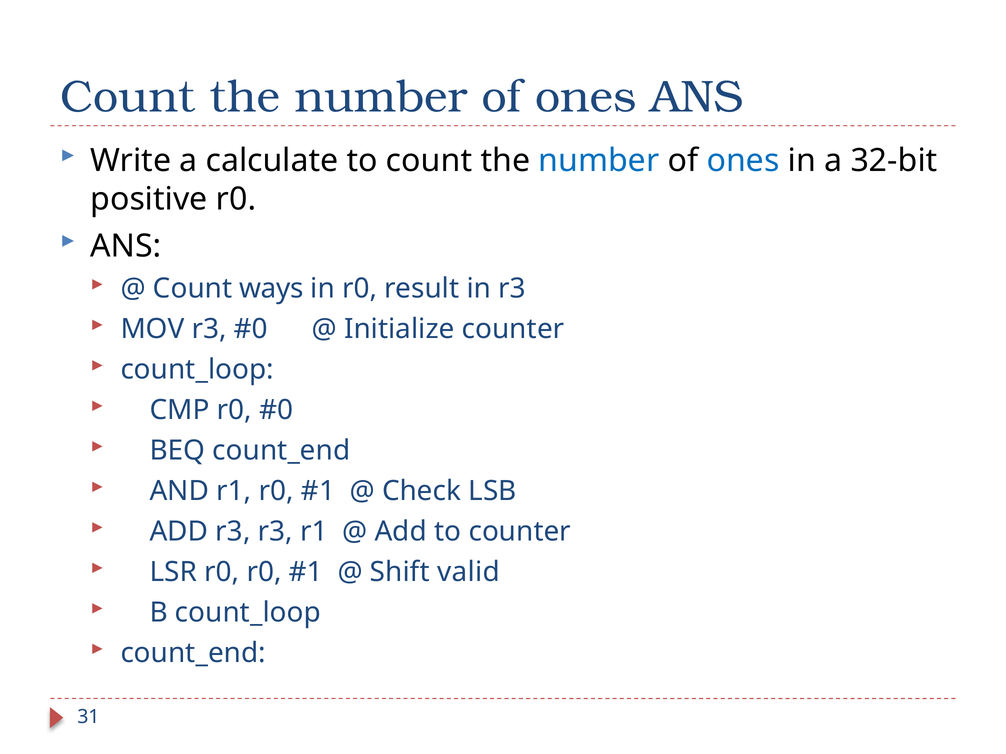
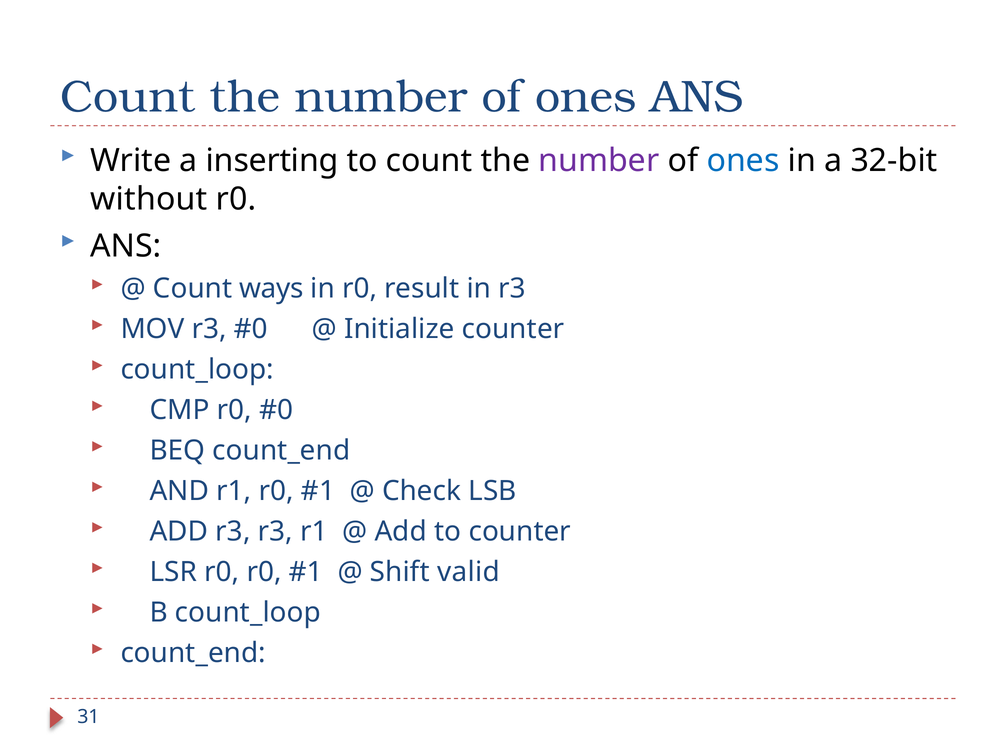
calculate: calculate -> inserting
number at (599, 161) colour: blue -> purple
positive: positive -> without
